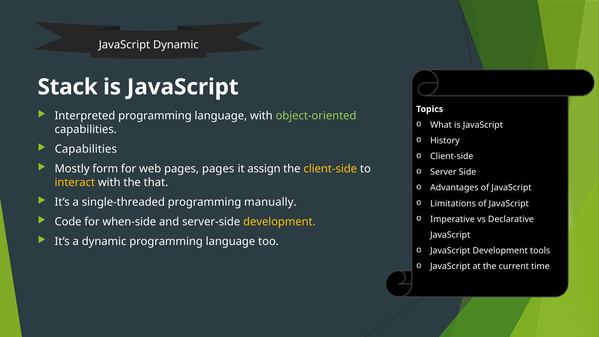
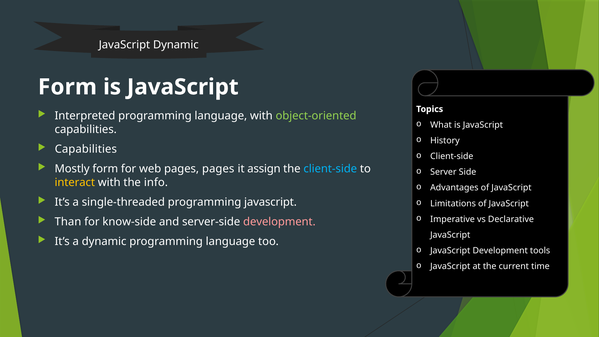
Stack at (68, 87): Stack -> Form
client-side at (330, 169) colour: yellow -> light blue
that: that -> info
programming manually: manually -> javascript
Code: Code -> Than
when-side: when-side -> know-side
development at (279, 222) colour: yellow -> pink
